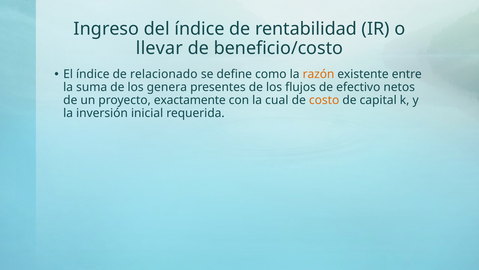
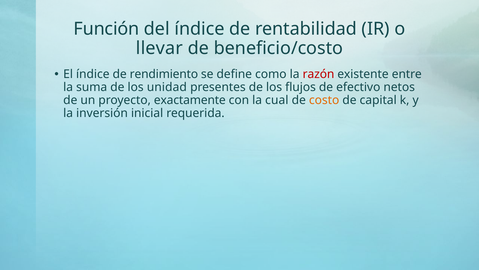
Ingreso: Ingreso -> Función
relacionado: relacionado -> rendimiento
razón colour: orange -> red
genera: genera -> unidad
